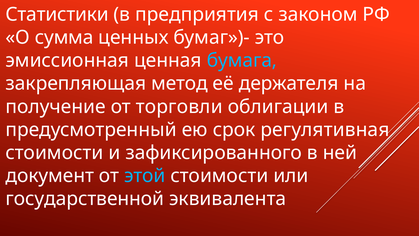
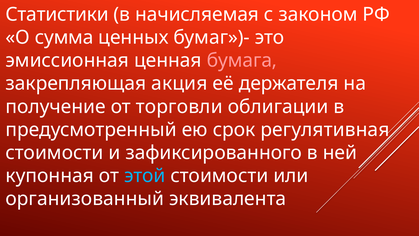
предприятия: предприятия -> начисляемая
бумага colour: light blue -> pink
метод: метод -> акция
документ: документ -> купонная
государственной: государственной -> организованный
